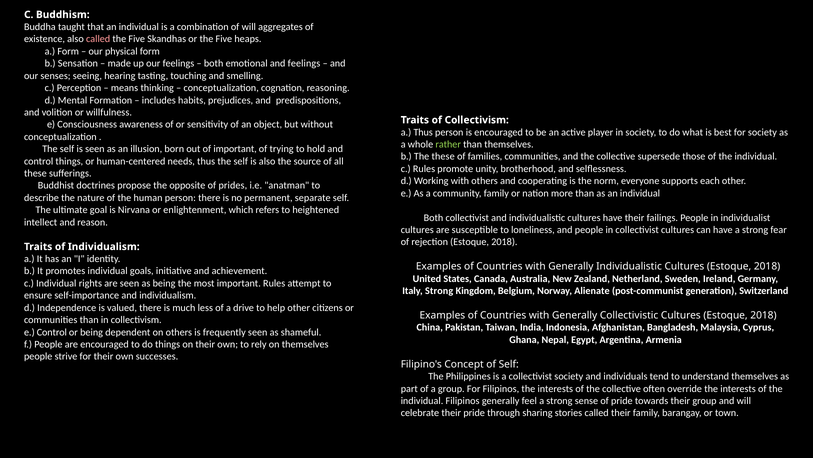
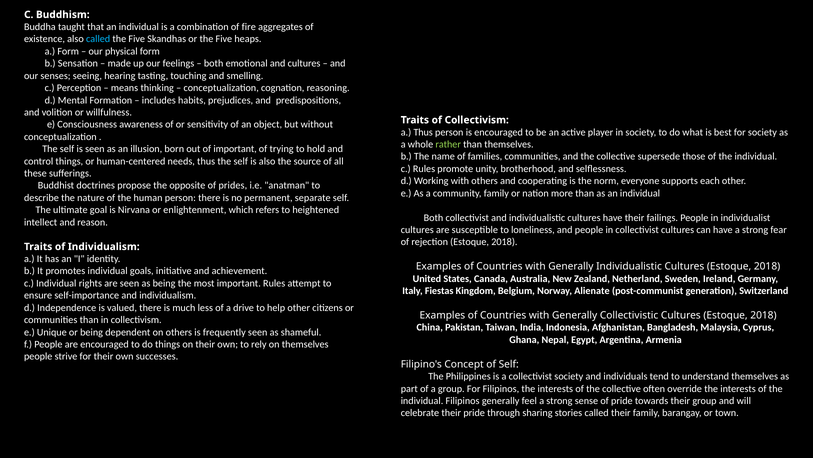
of will: will -> fire
called at (98, 39) colour: pink -> light blue
and feelings: feelings -> cultures
The these: these -> name
Italy Strong: Strong -> Fiestas
e Control: Control -> Unique
